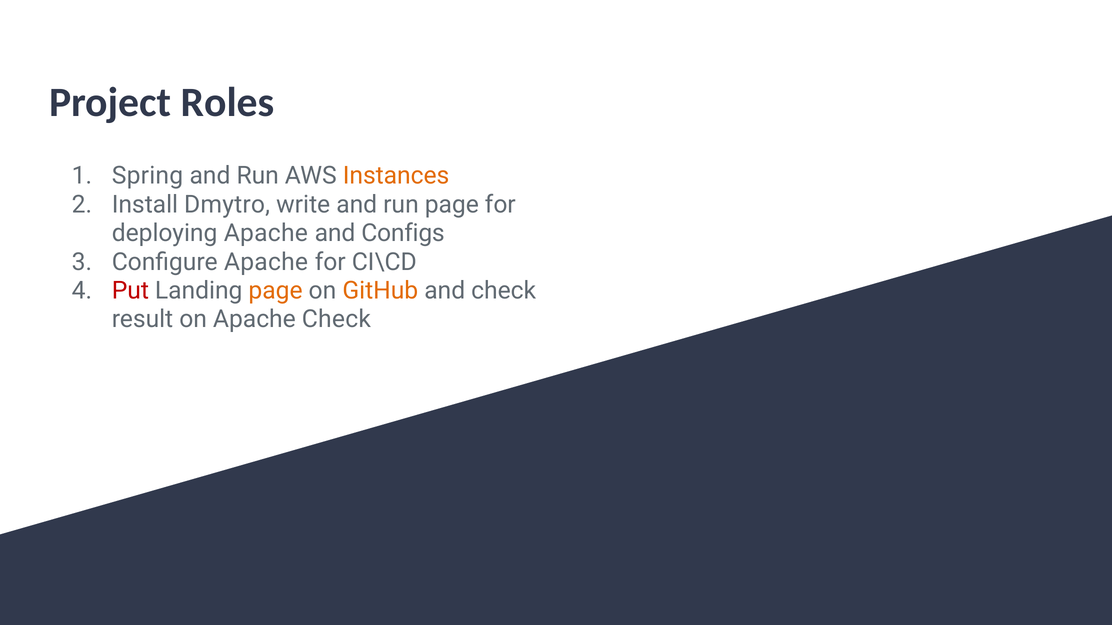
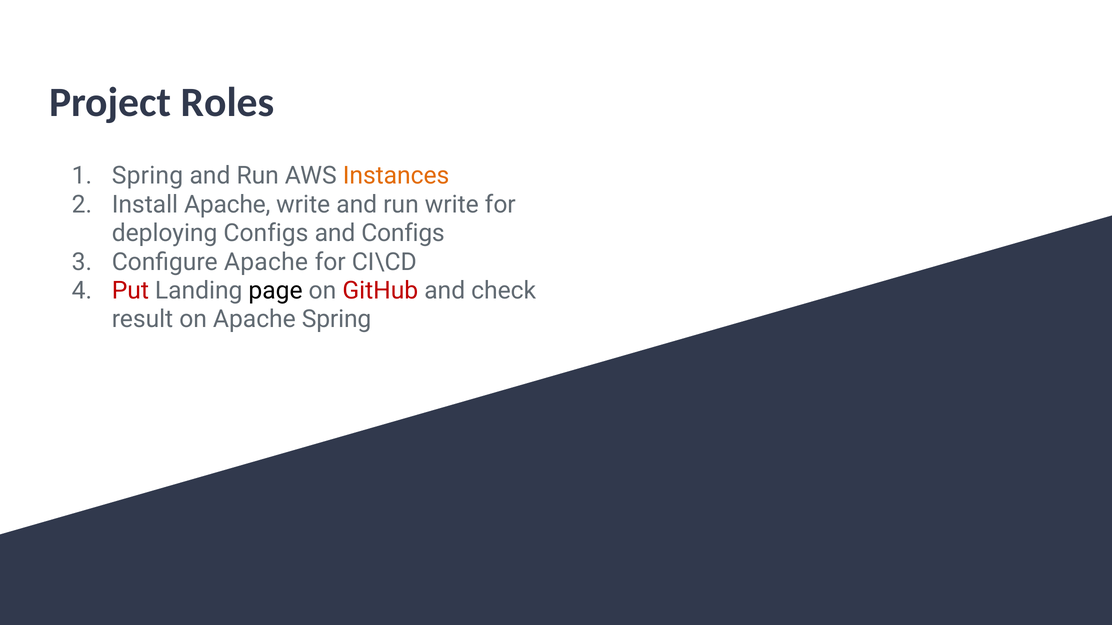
Install Dmytro: Dmytro -> Apache
run page: page -> write
deploying Apache: Apache -> Configs
page at (276, 291) colour: orange -> black
GitHub colour: orange -> red
Apache Check: Check -> Spring
